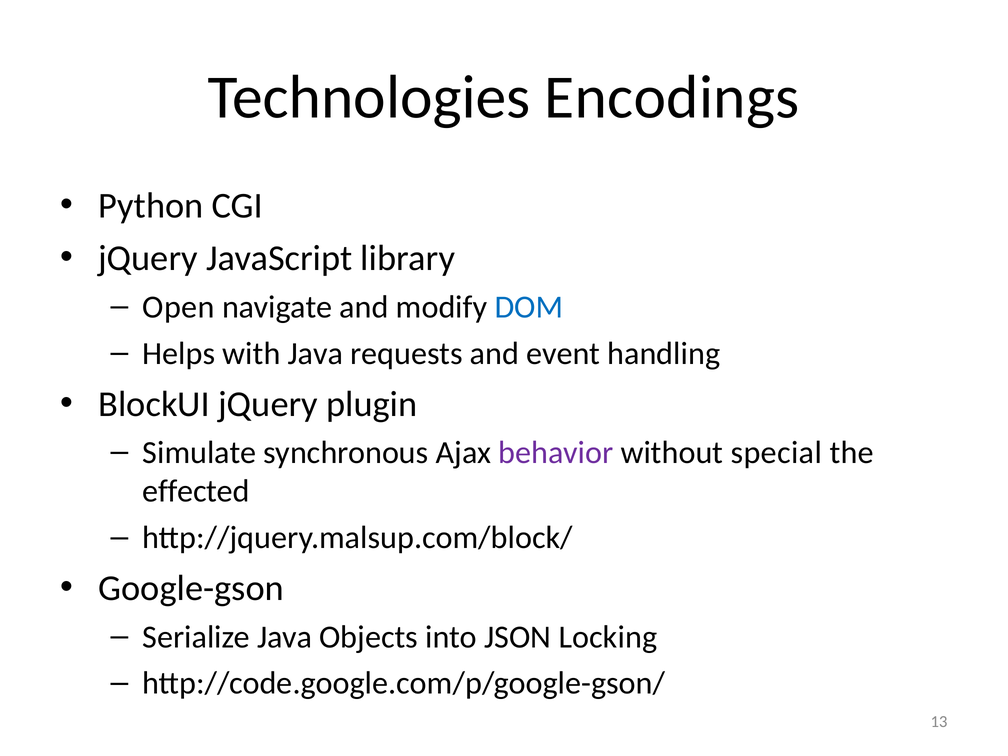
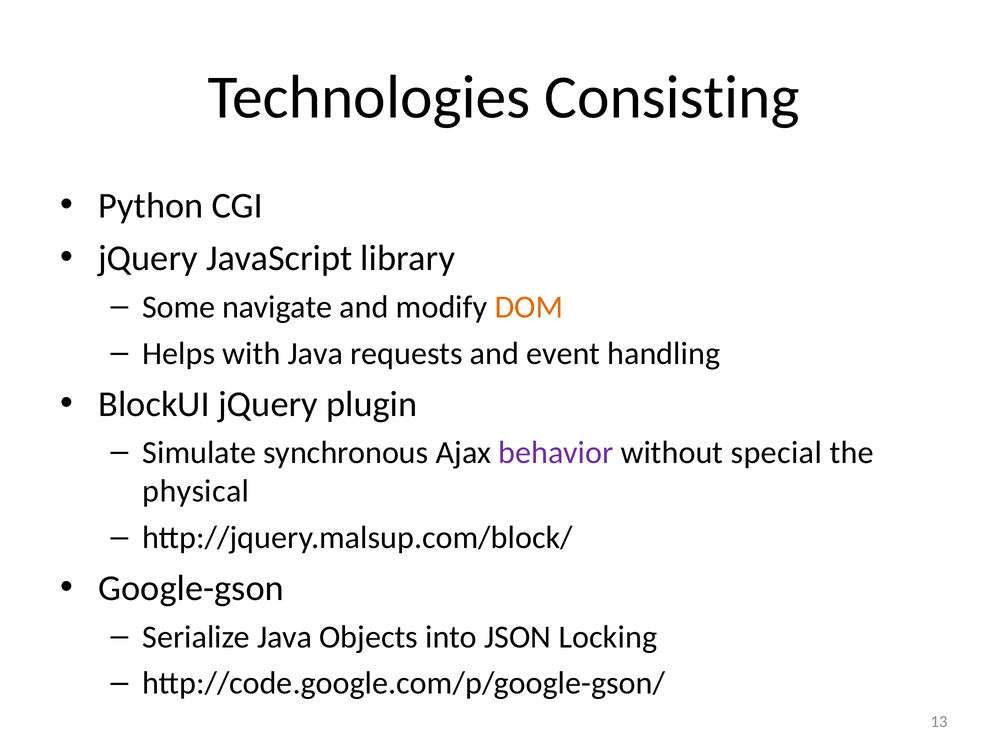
Encodings: Encodings -> Consisting
Open: Open -> Some
DOM colour: blue -> orange
effected: effected -> physical
